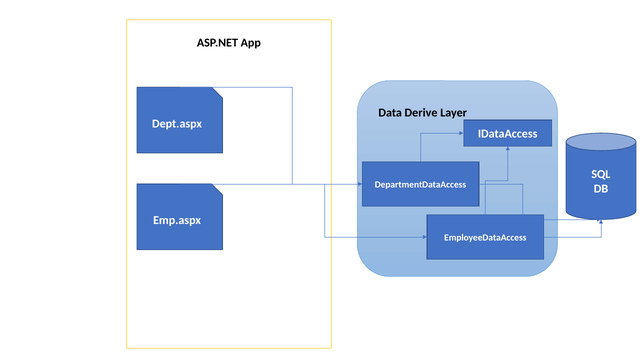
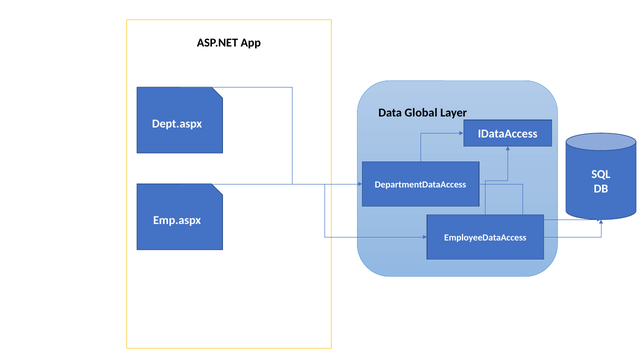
Derive: Derive -> Global
